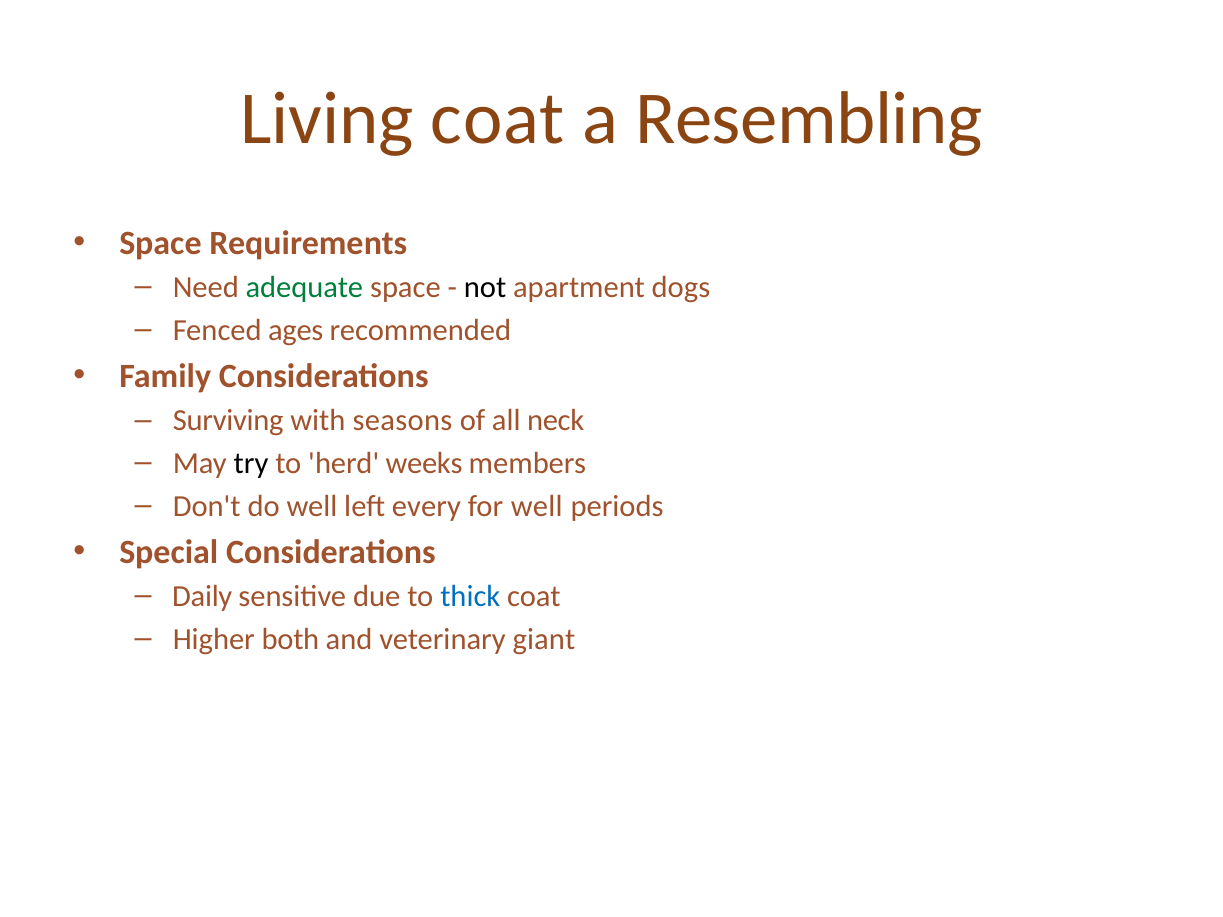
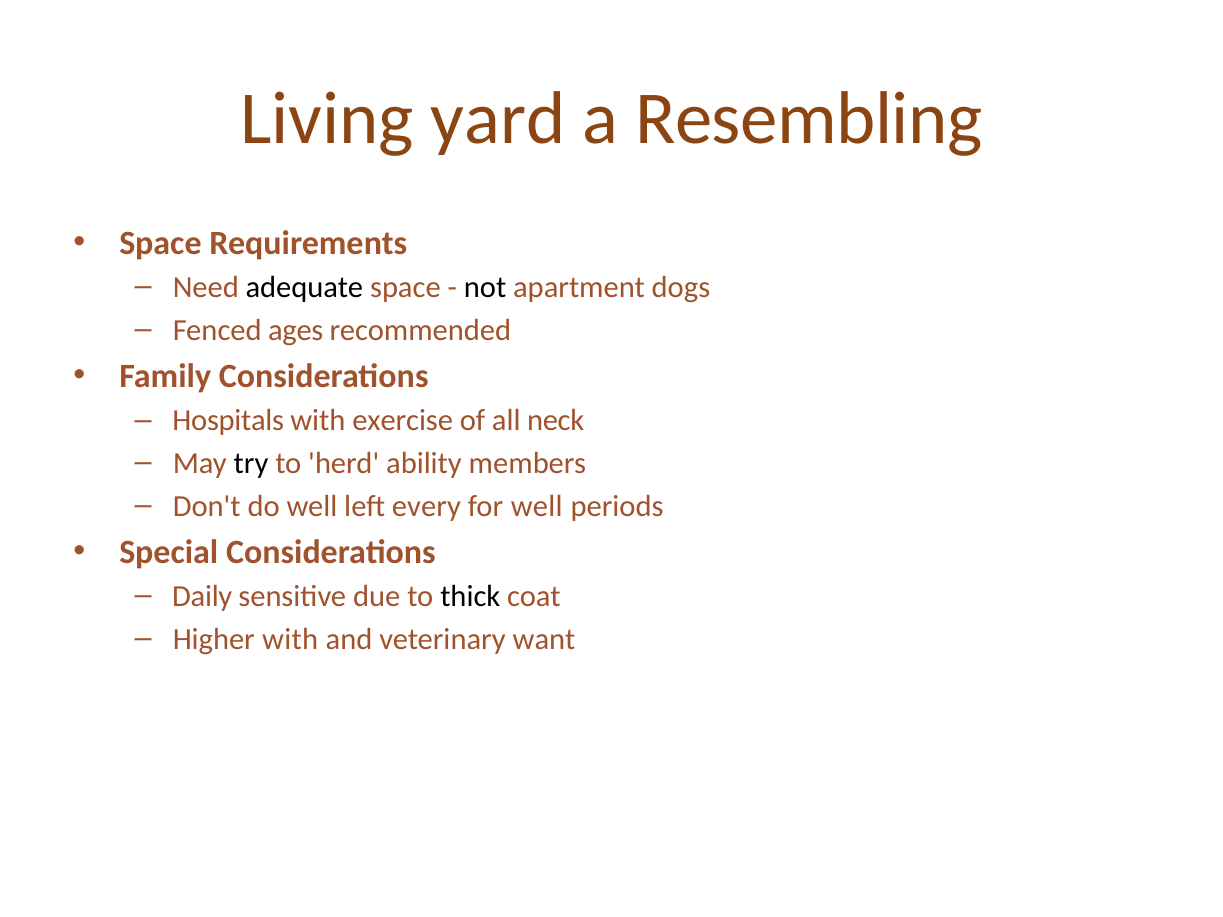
Living coat: coat -> yard
adequate colour: green -> black
Surviving: Surviving -> Hospitals
seasons: seasons -> exercise
weeks: weeks -> ability
thick colour: blue -> black
Higher both: both -> with
giant: giant -> want
